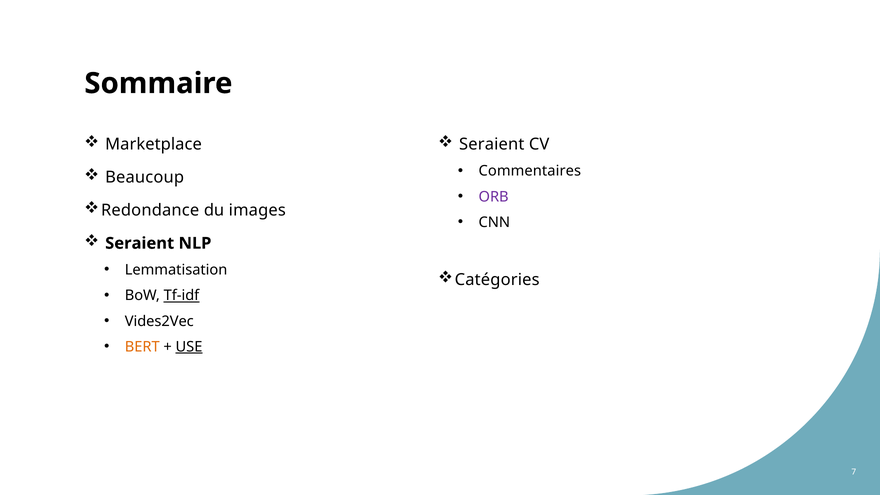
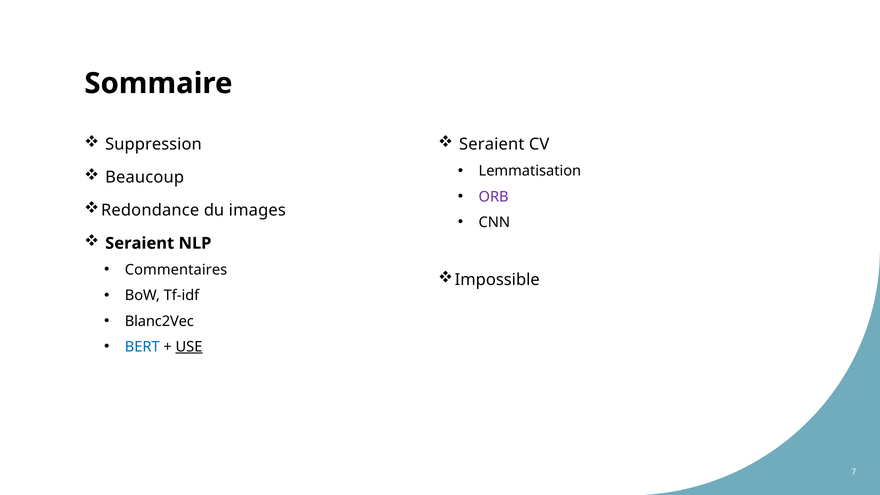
Marketplace: Marketplace -> Suppression
Commentaires: Commentaires -> Lemmatisation
Lemmatisation: Lemmatisation -> Commentaires
Catégories: Catégories -> Impossible
Tf-idf underline: present -> none
Vides2Vec: Vides2Vec -> Blanc2Vec
BERT colour: orange -> blue
